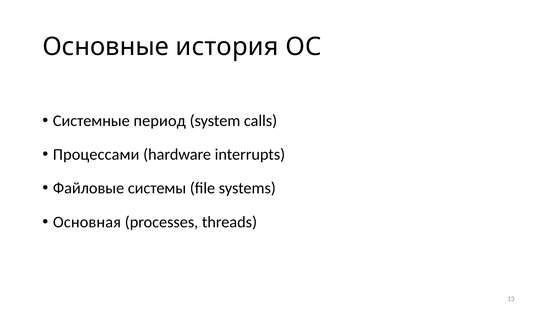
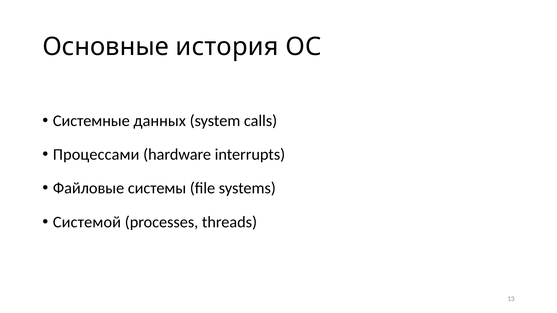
период: период -> данных
Основная: Основная -> Системой
